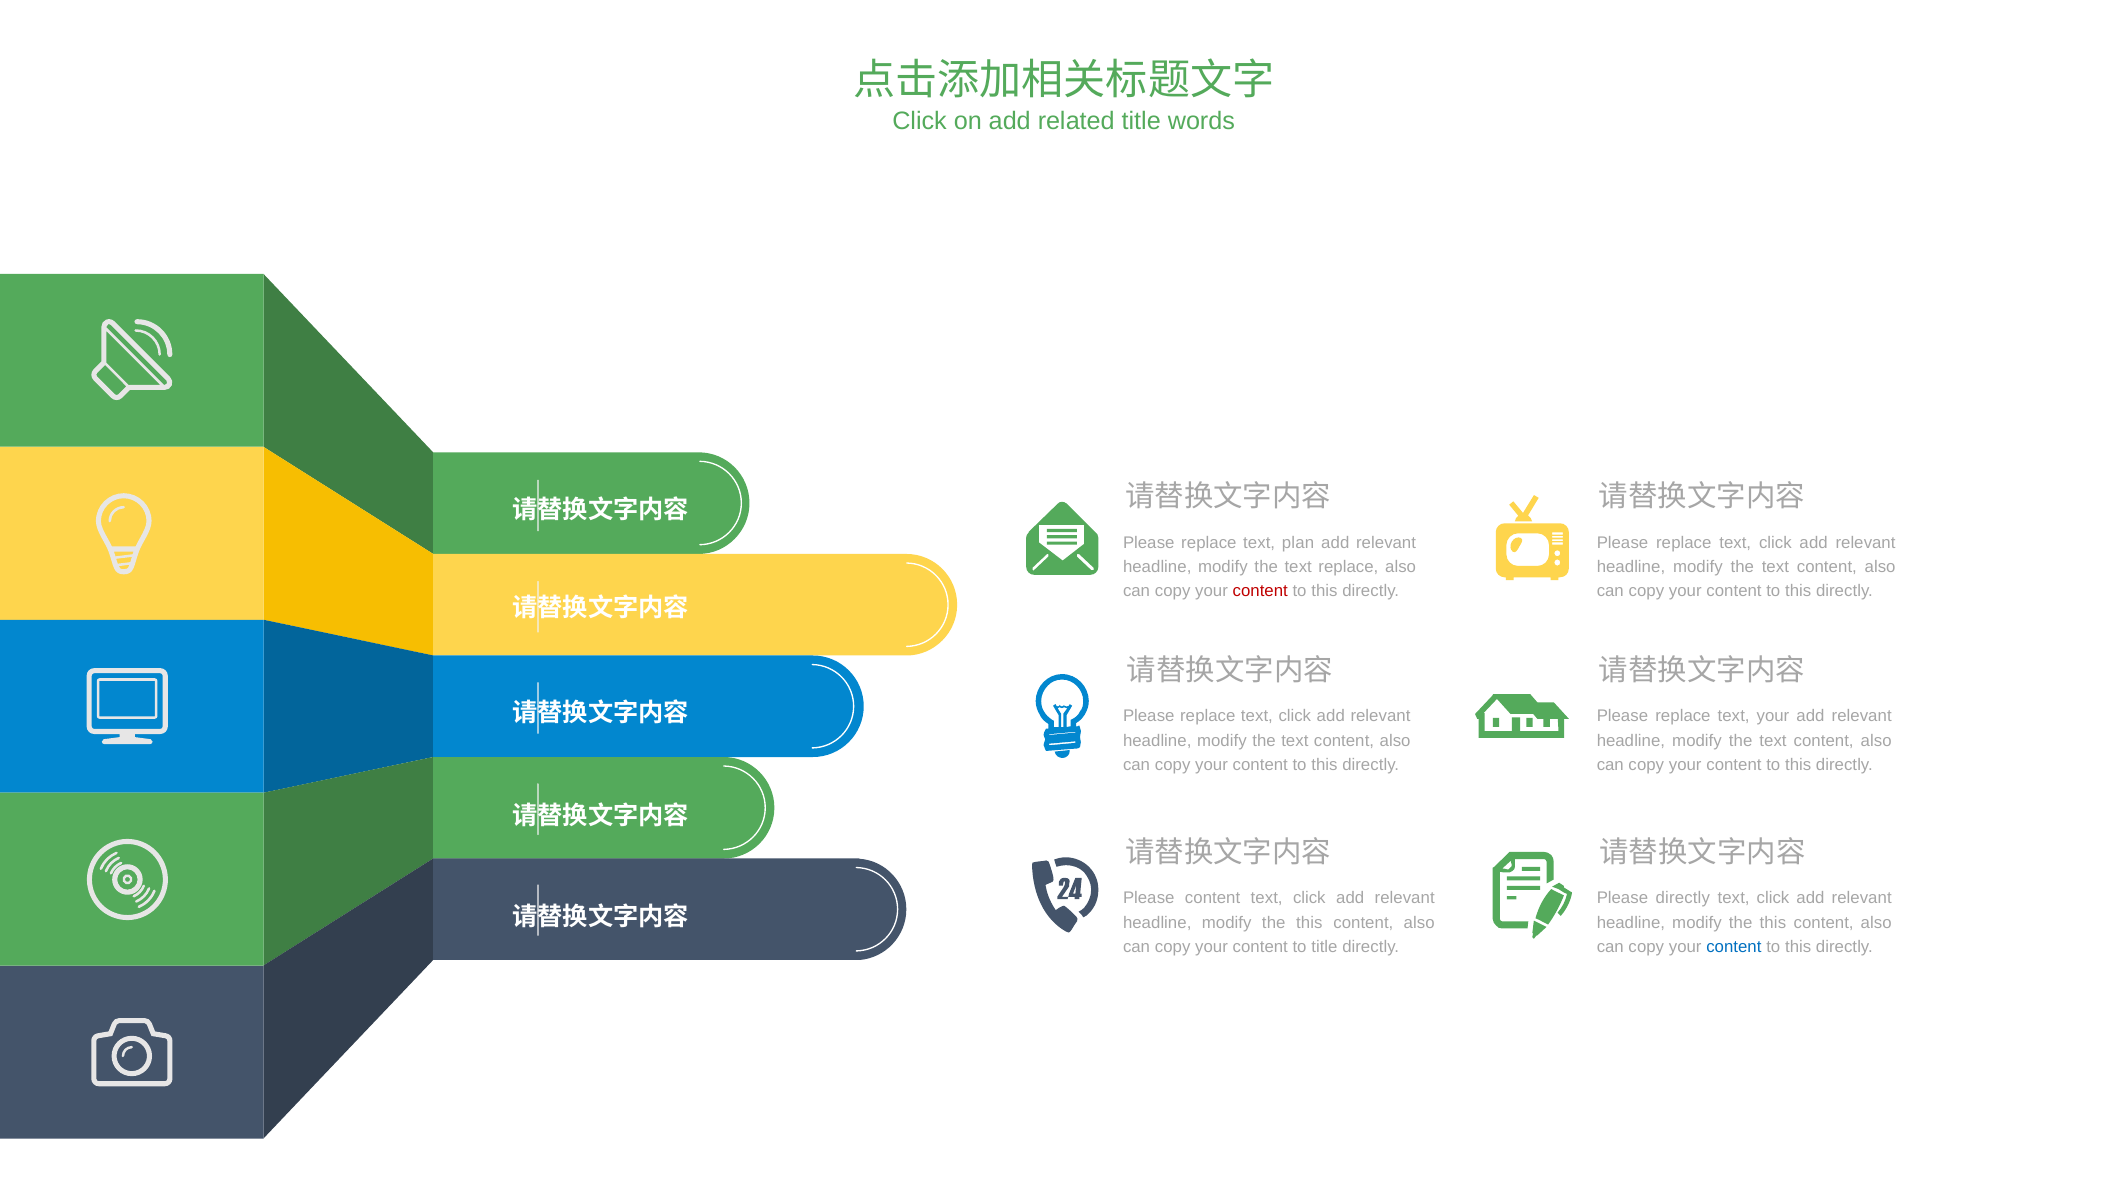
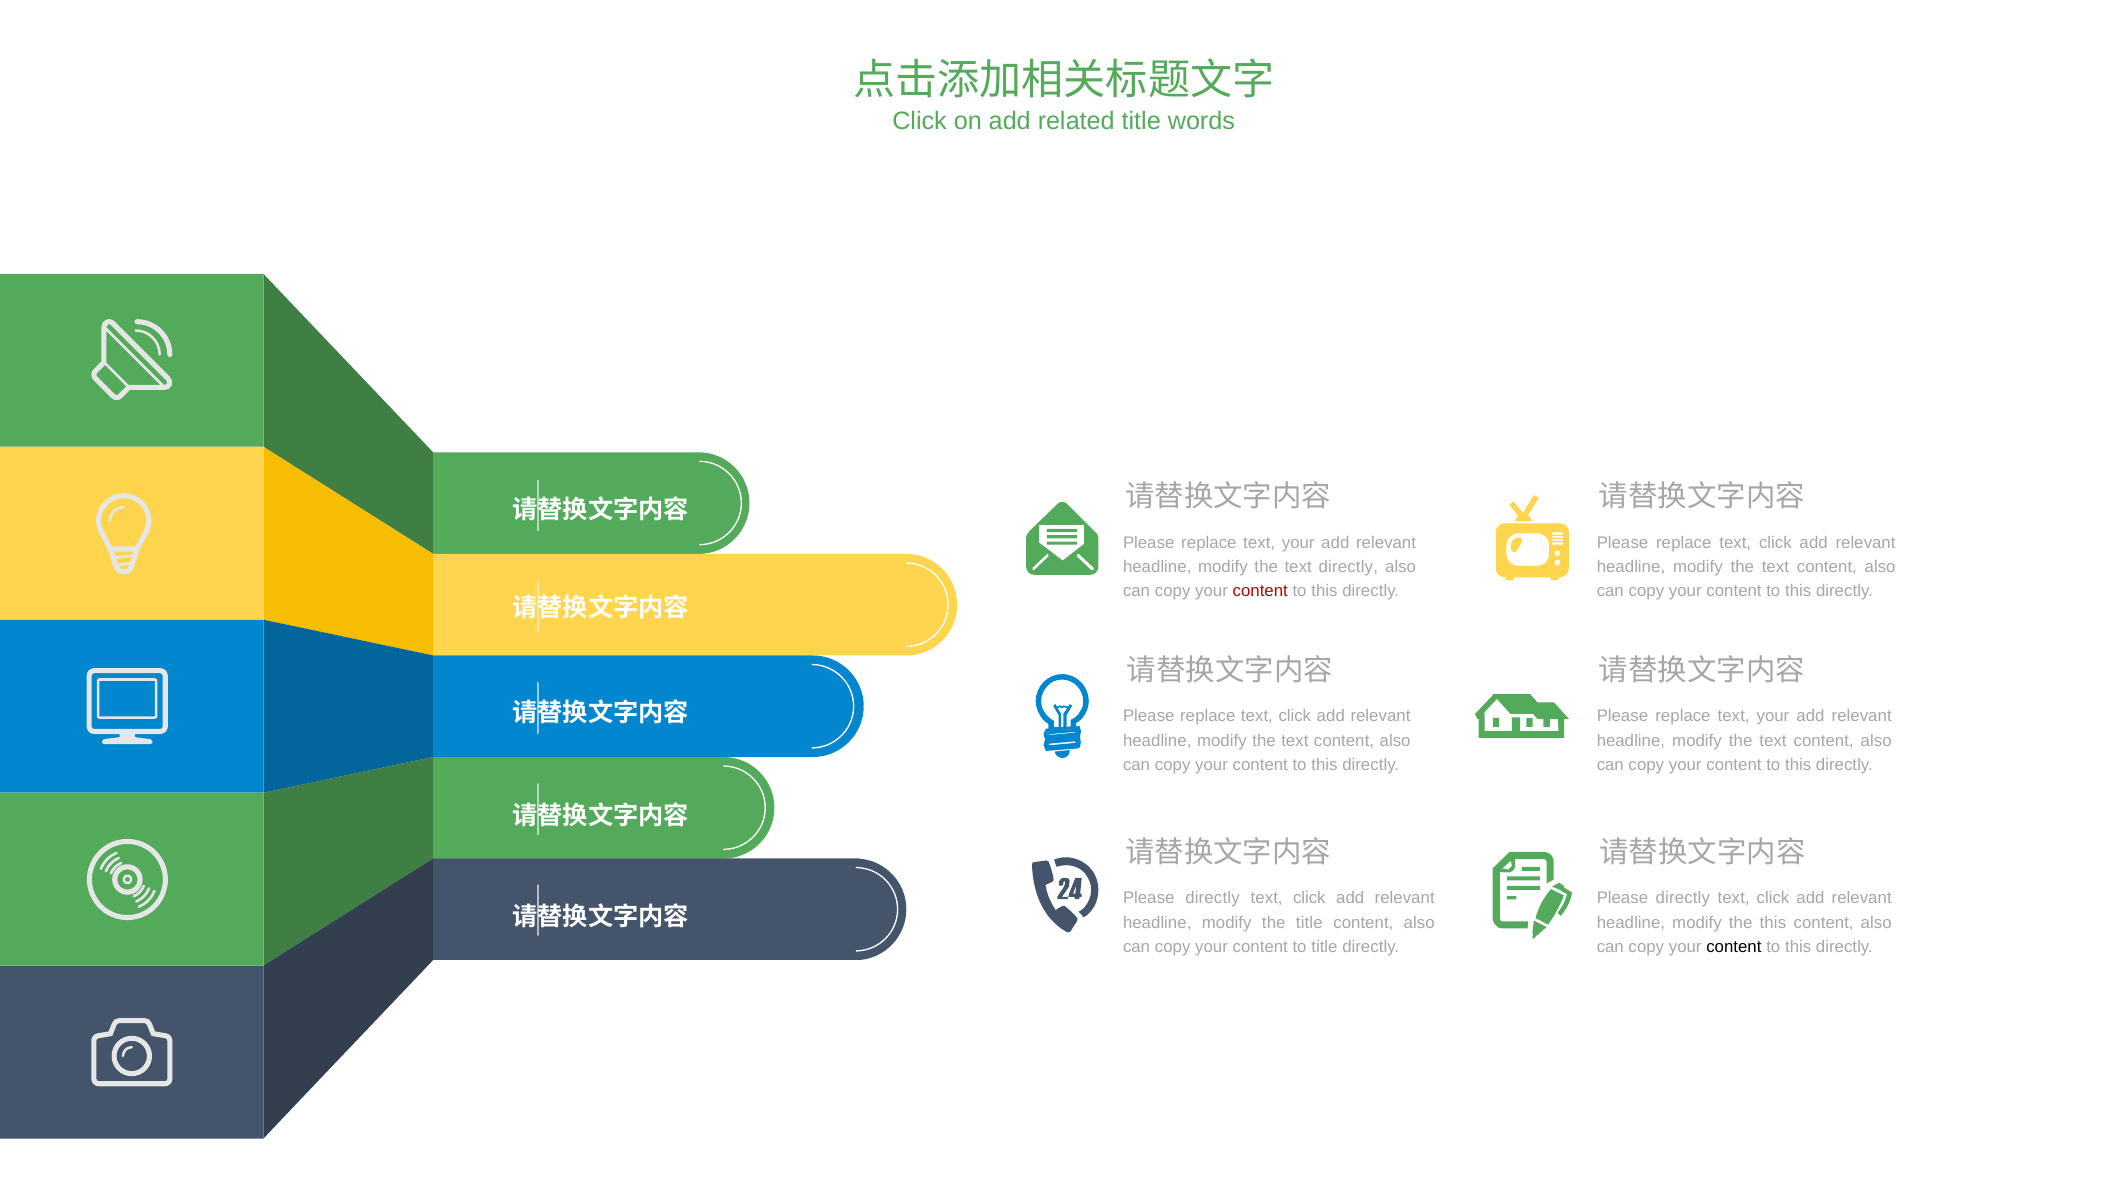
plan at (1298, 543): plan -> your
text replace: replace -> directly
content at (1213, 898): content -> directly
this at (1309, 922): this -> title
content at (1734, 947) colour: blue -> black
